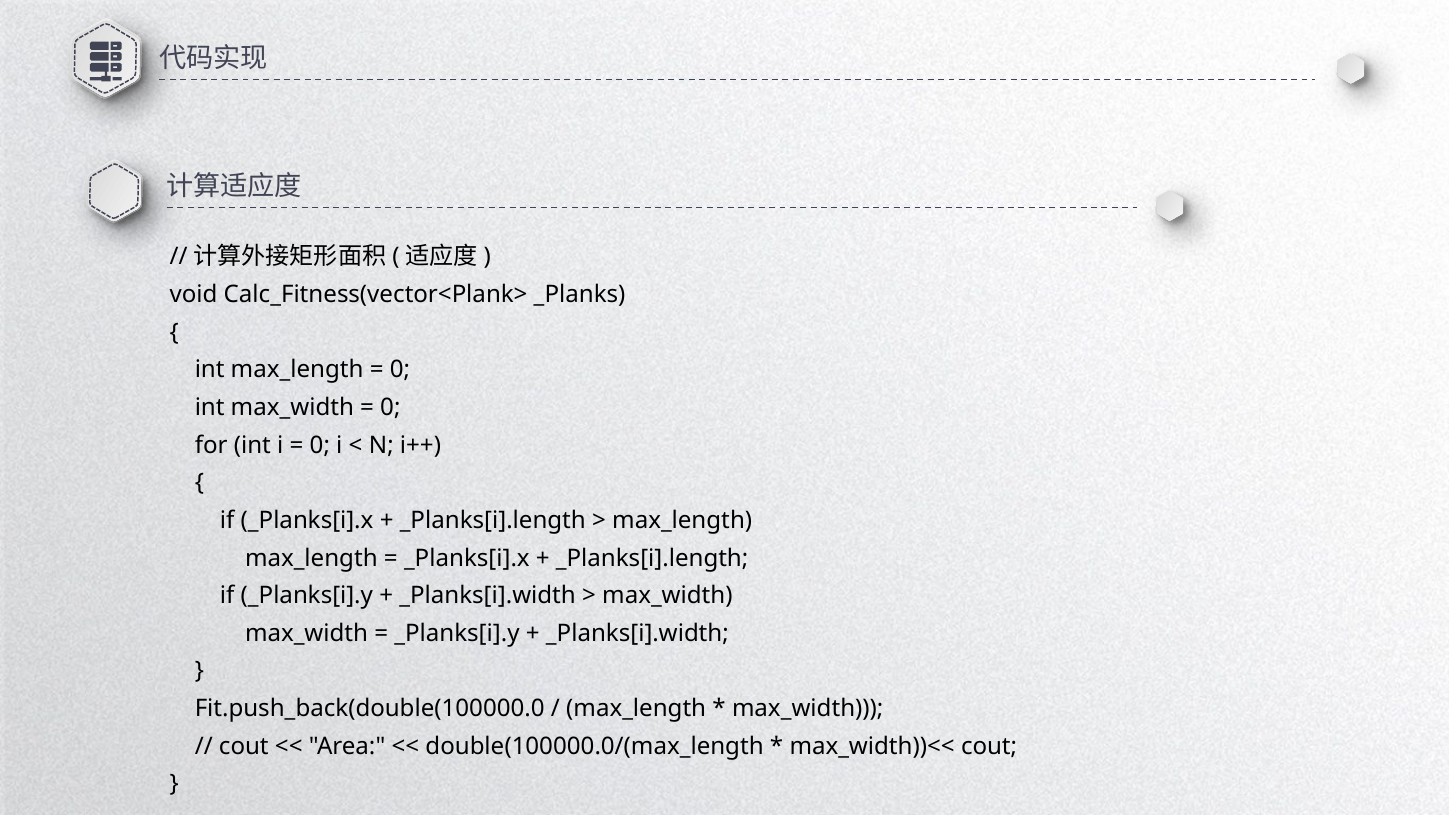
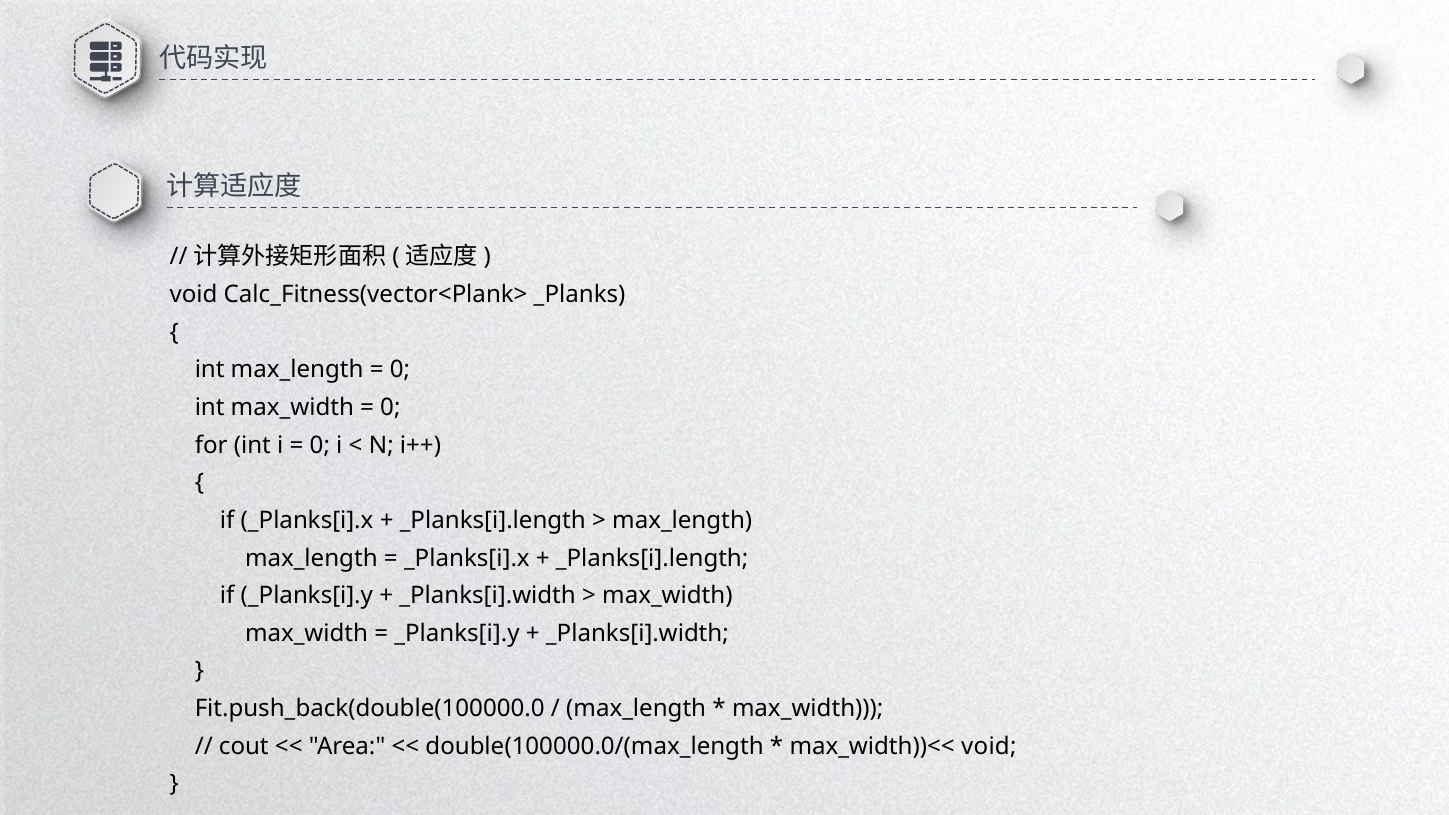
max_width))<< cout: cout -> void
